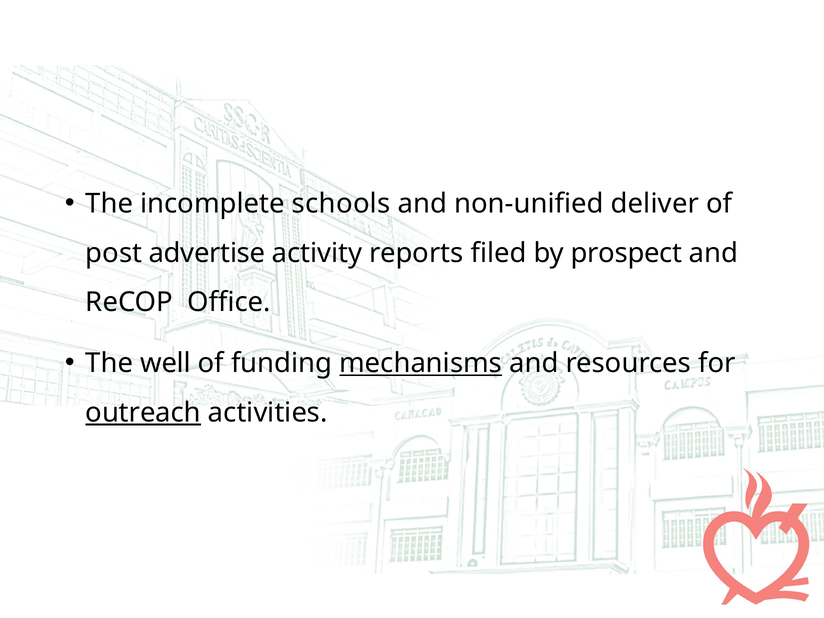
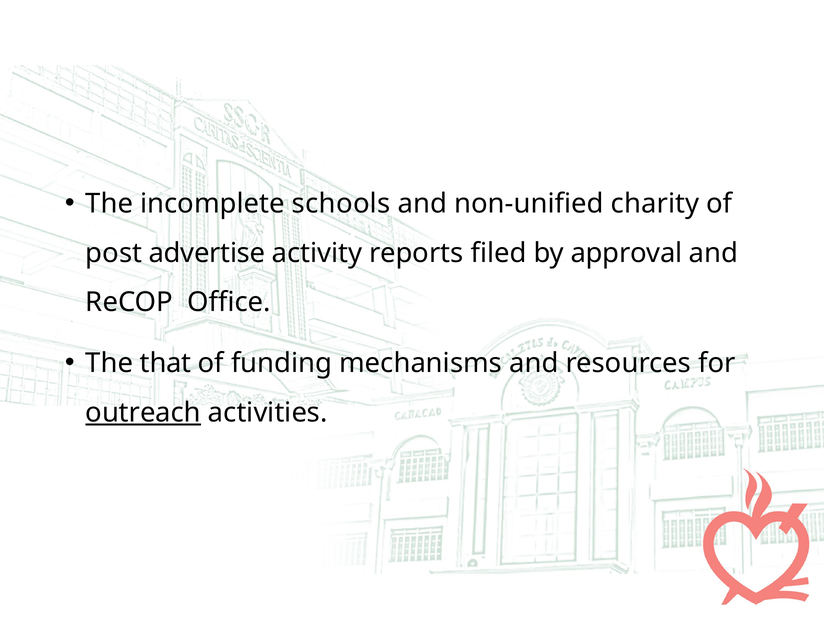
deliver: deliver -> charity
prospect: prospect -> approval
well: well -> that
mechanisms underline: present -> none
